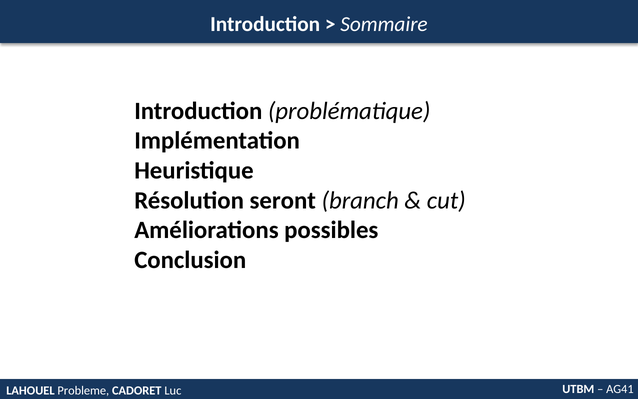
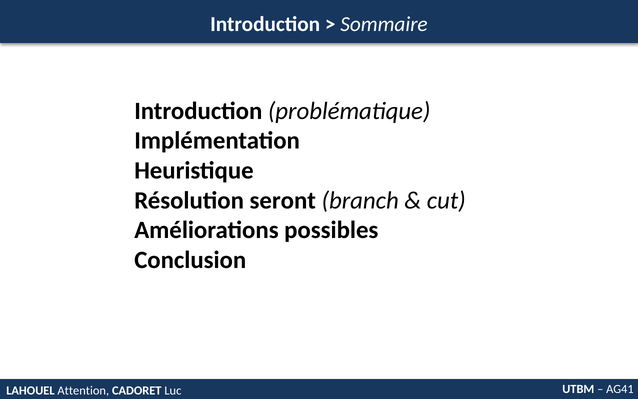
Probleme: Probleme -> Attention
